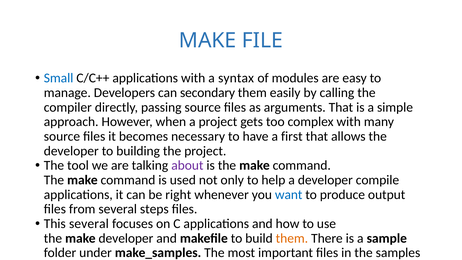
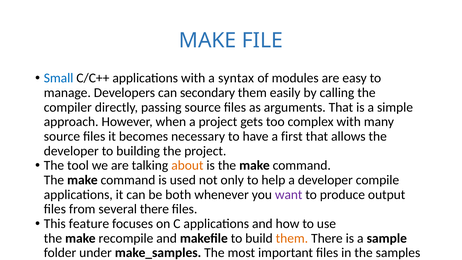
about colour: purple -> orange
right: right -> both
want colour: blue -> purple
several steps: steps -> there
This several: several -> feature
make developer: developer -> recompile
